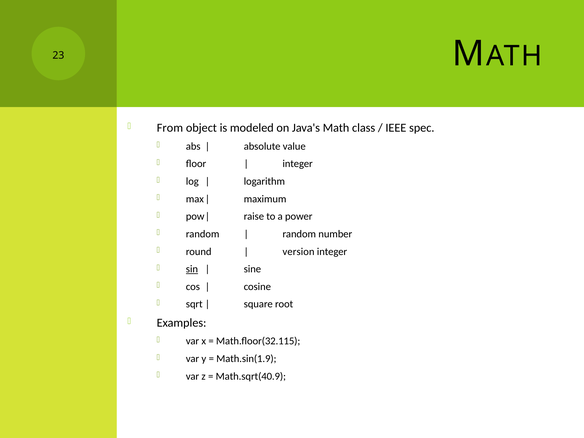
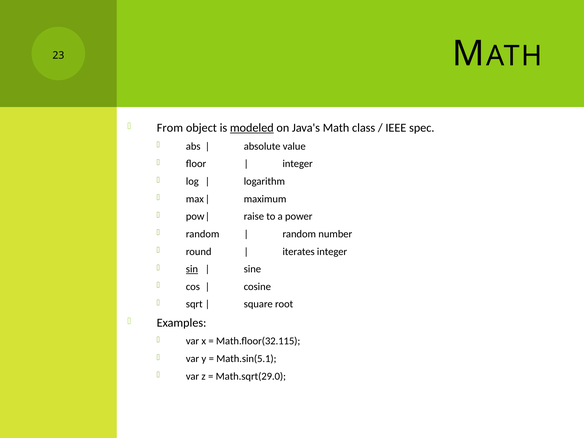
modeled underline: none -> present
version: version -> iterates
Math.sin(1.9: Math.sin(1.9 -> Math.sin(5.1
Math.sqrt(40.9: Math.sqrt(40.9 -> Math.sqrt(29.0
